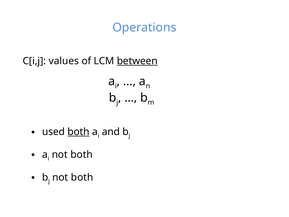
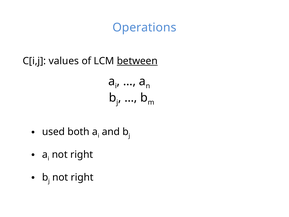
both at (79, 132) underline: present -> none
both at (82, 154): both -> right
both at (82, 177): both -> right
